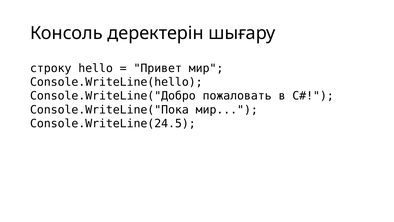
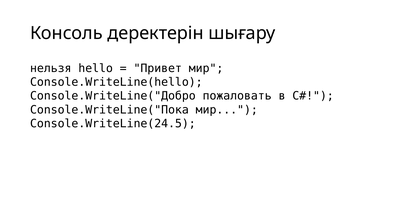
строку: строку -> нельзя
